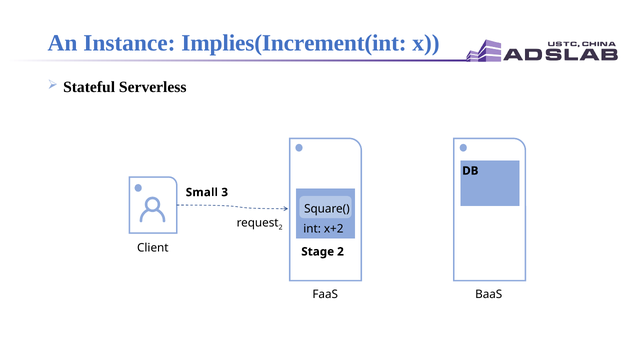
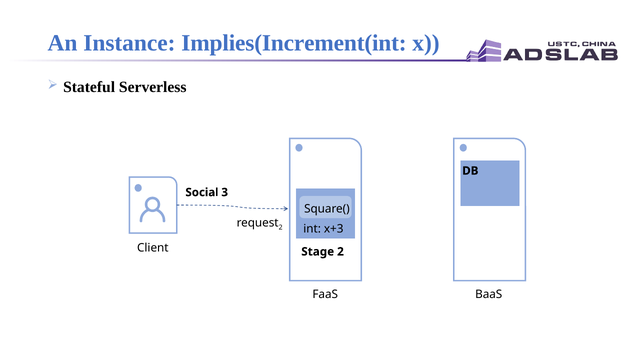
Small: Small -> Social
x+2: x+2 -> x+3
